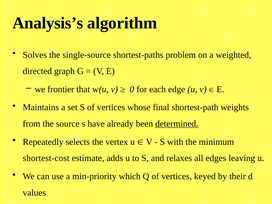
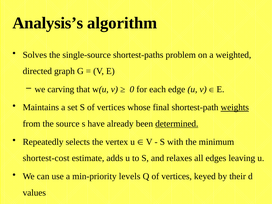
frontier: frontier -> carving
weights underline: none -> present
which: which -> levels
